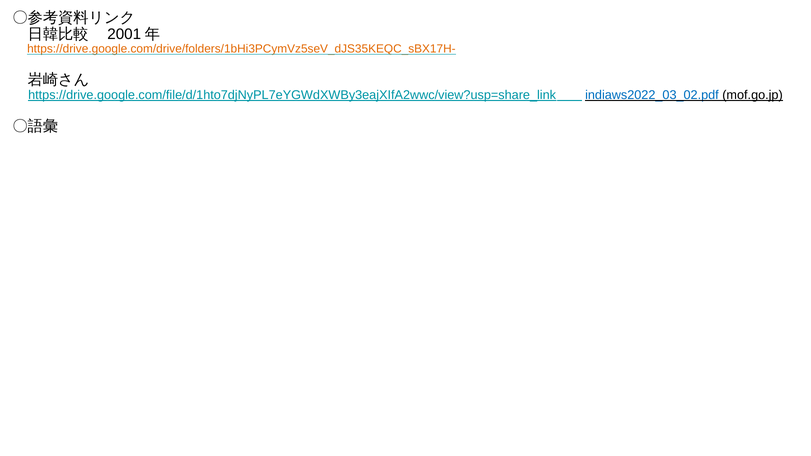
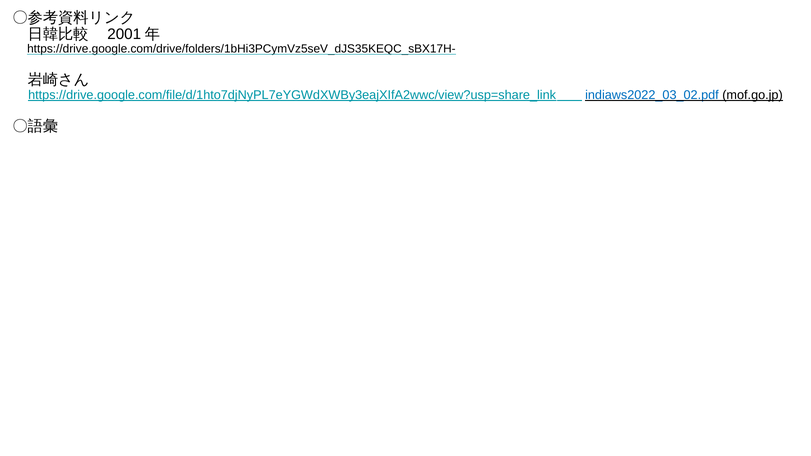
https://drive.google.com/drive/folders/1bHi3PCymVz5seV_dJS35KEQC_sBX17H- colour: orange -> black
